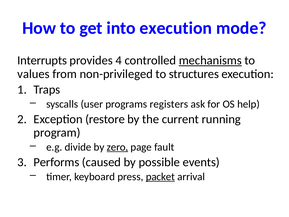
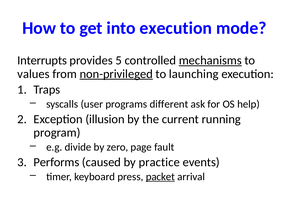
4: 4 -> 5
non-privileged underline: none -> present
structures: structures -> launching
registers: registers -> different
restore: restore -> illusion
zero underline: present -> none
possible: possible -> practice
